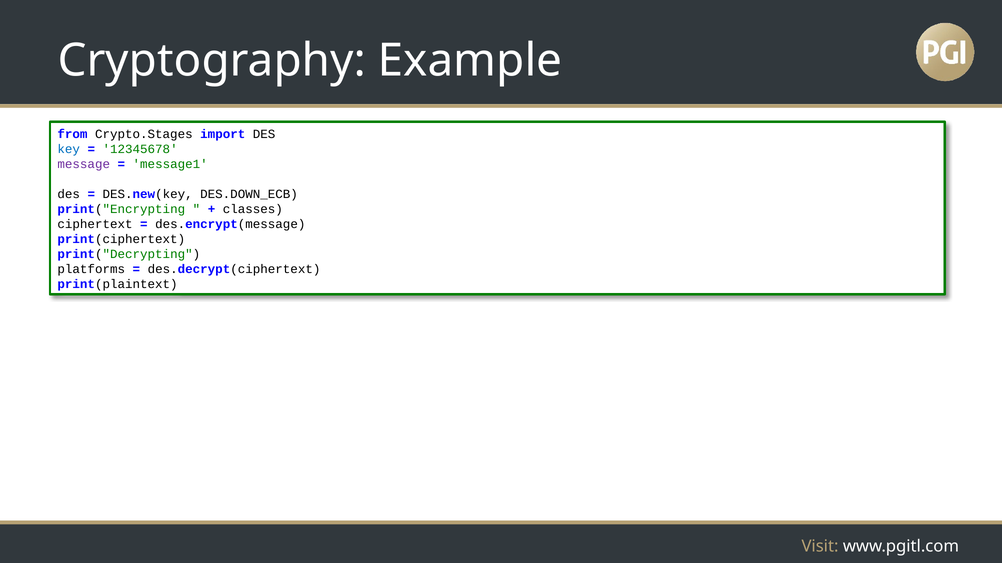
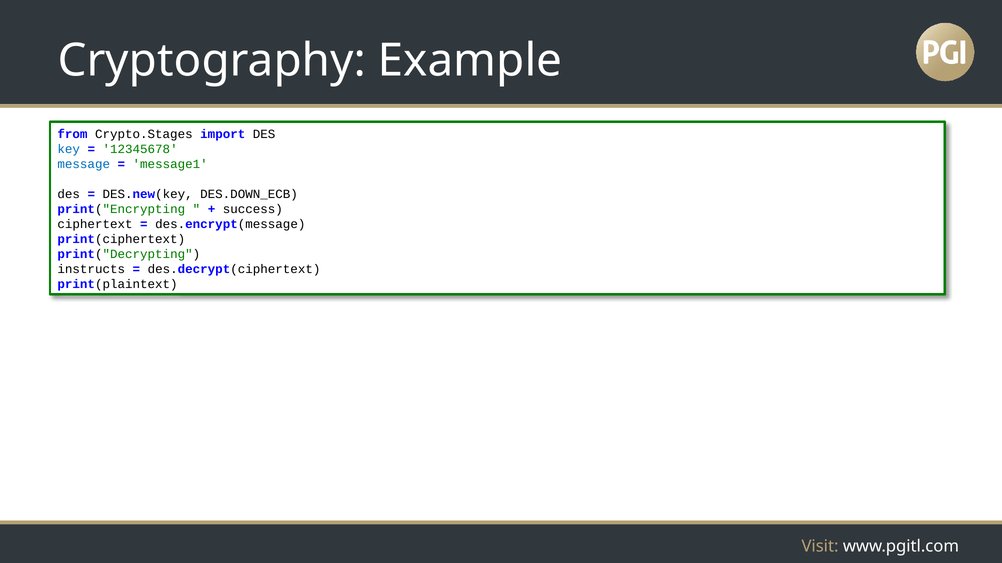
message colour: purple -> blue
classes: classes -> success
platforms: platforms -> instructs
